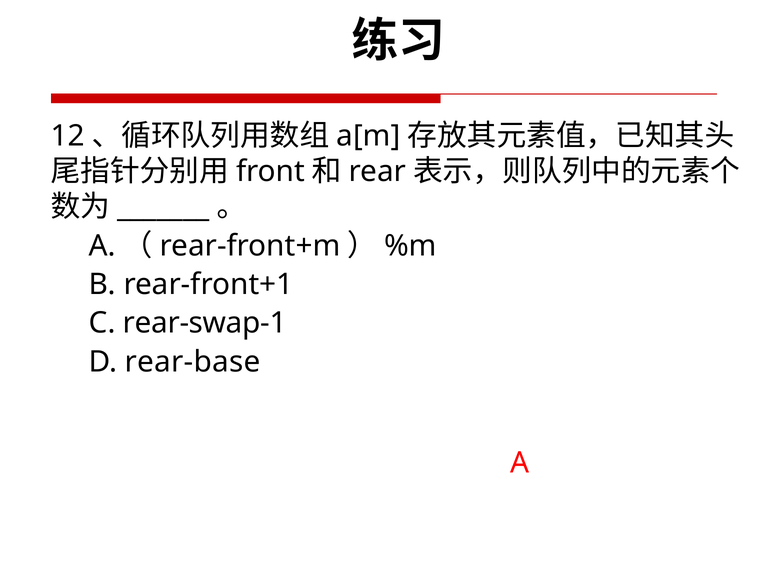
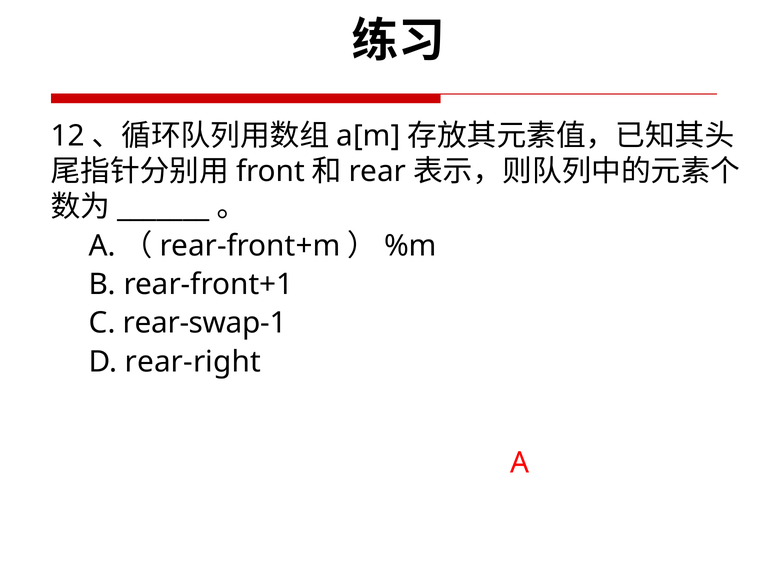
rear-base: rear-base -> rear-right
